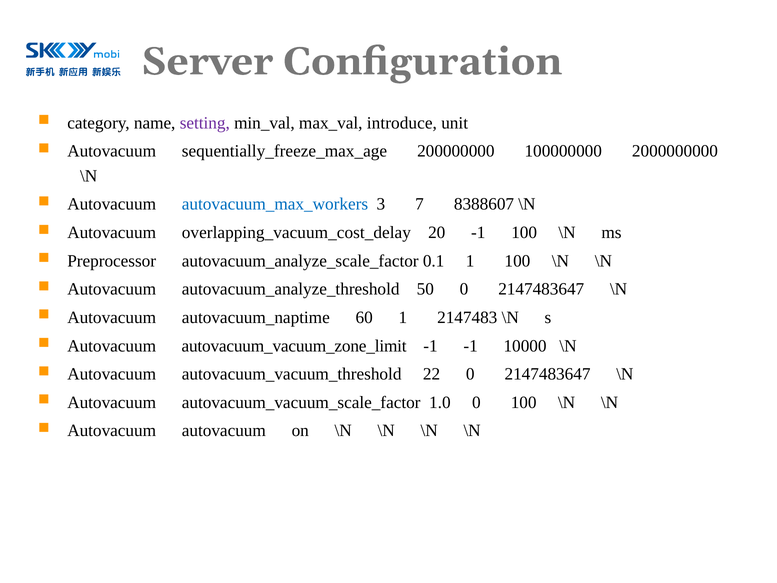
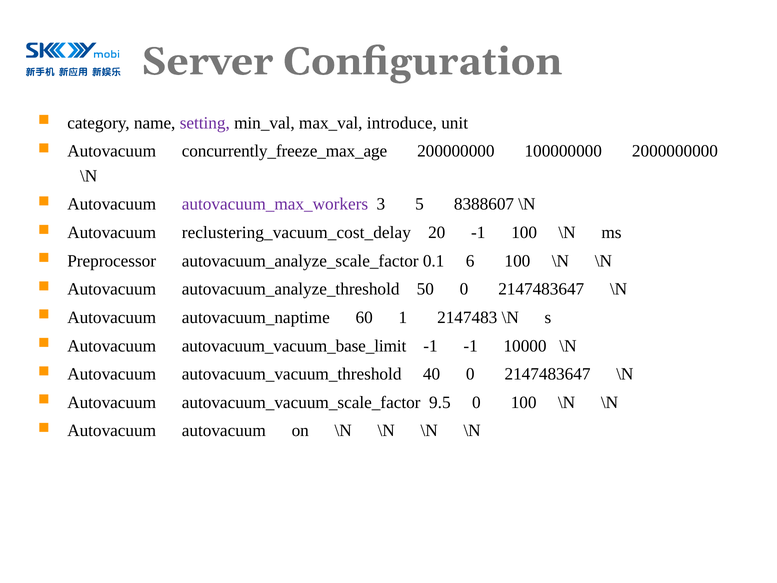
sequentially_freeze_max_age: sequentially_freeze_max_age -> concurrently_freeze_max_age
autovacuum_max_workers colour: blue -> purple
7: 7 -> 5
overlapping_vacuum_cost_delay: overlapping_vacuum_cost_delay -> reclustering_vacuum_cost_delay
0.1 1: 1 -> 6
autovacuum_vacuum_zone_limit: autovacuum_vacuum_zone_limit -> autovacuum_vacuum_base_limit
22: 22 -> 40
1.0: 1.0 -> 9.5
